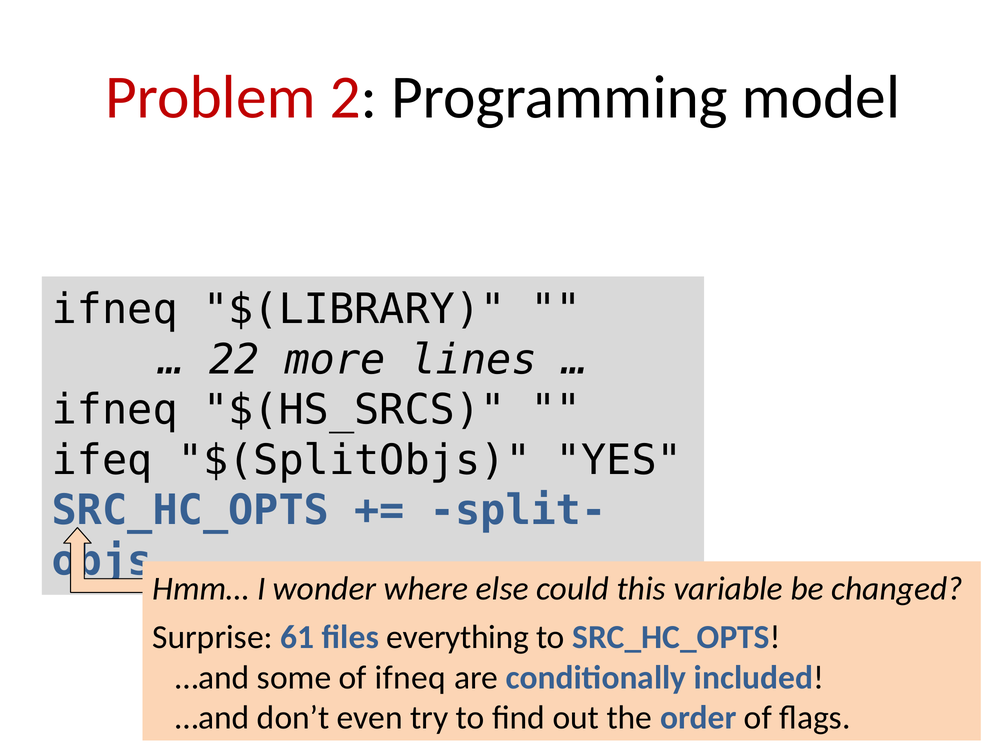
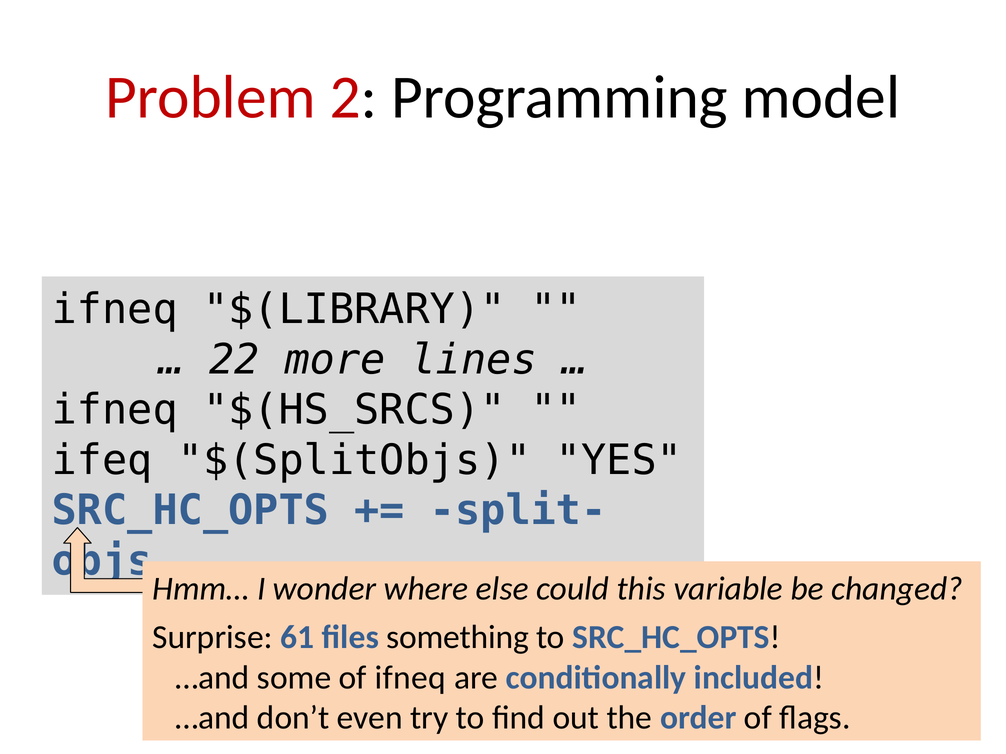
everything: everything -> something
